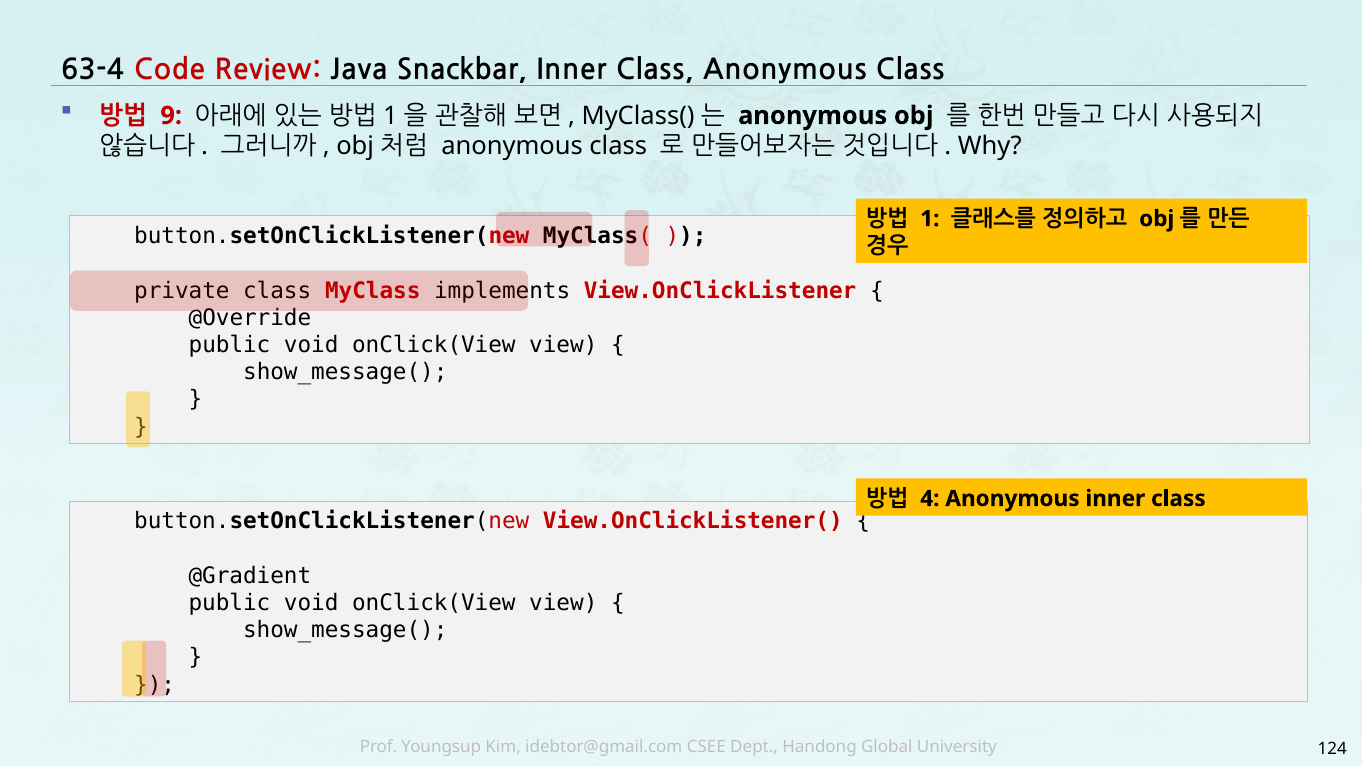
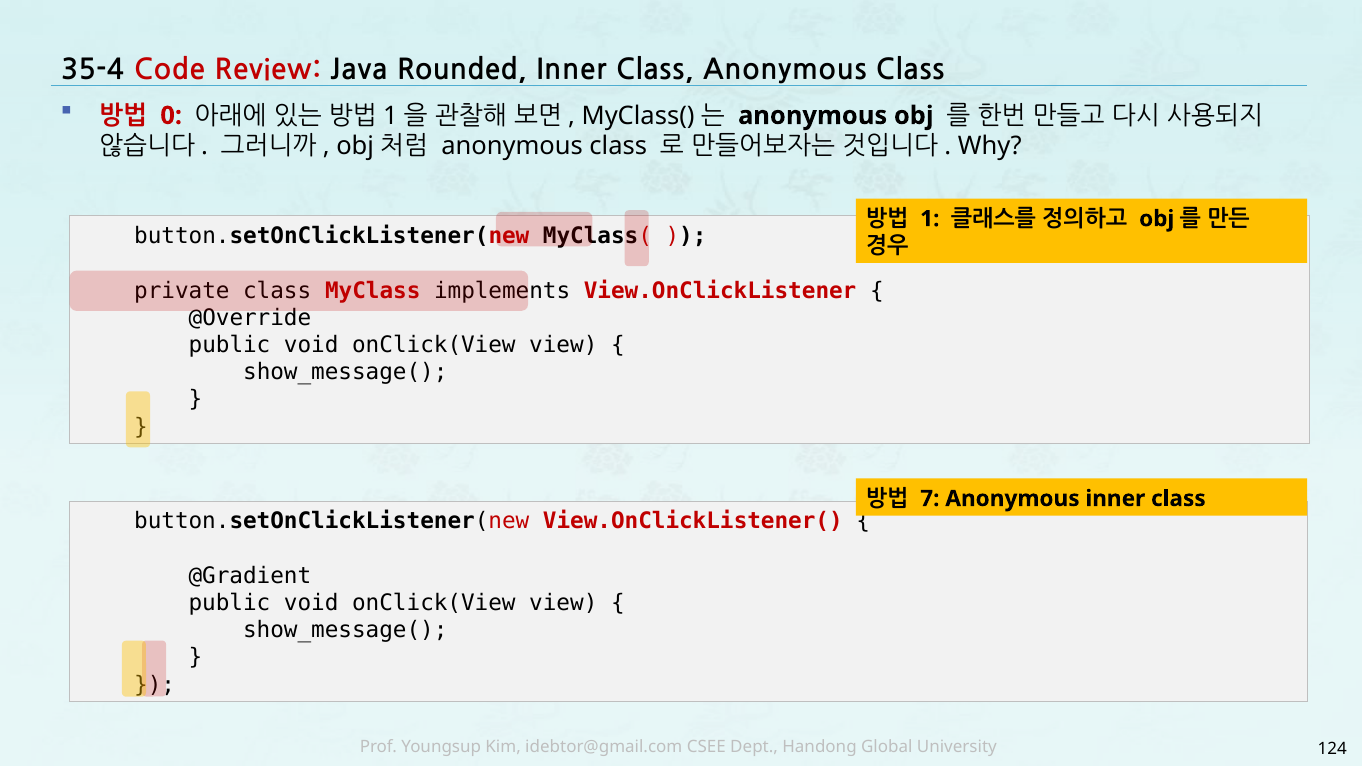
63-4: 63-4 -> 35-4
Snackbar: Snackbar -> Rounded
9: 9 -> 0
4: 4 -> 7
